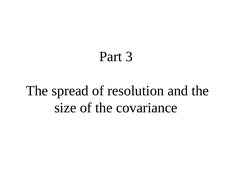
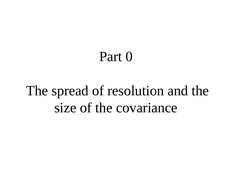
3: 3 -> 0
